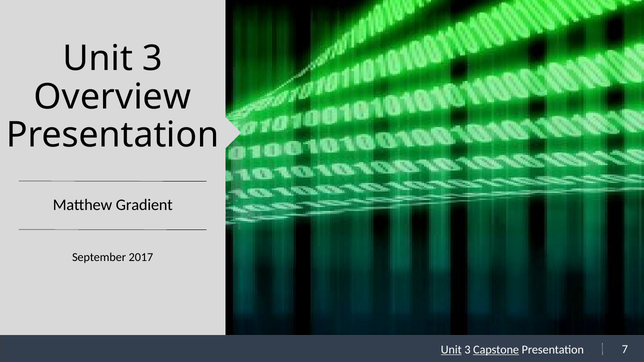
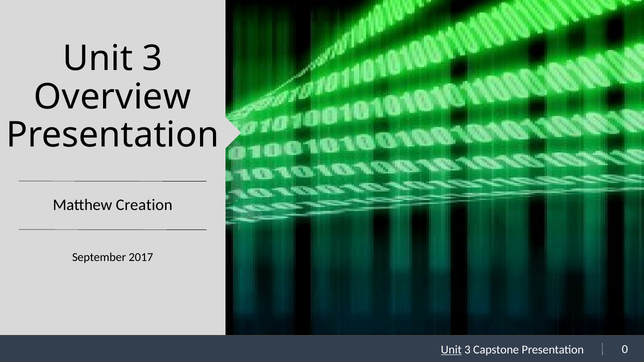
Gradient: Gradient -> Creation
Capstone underline: present -> none
7: 7 -> 0
